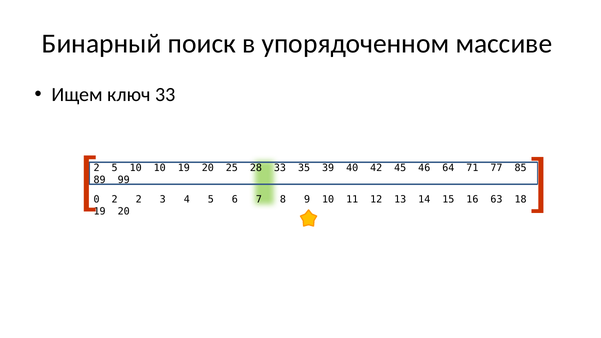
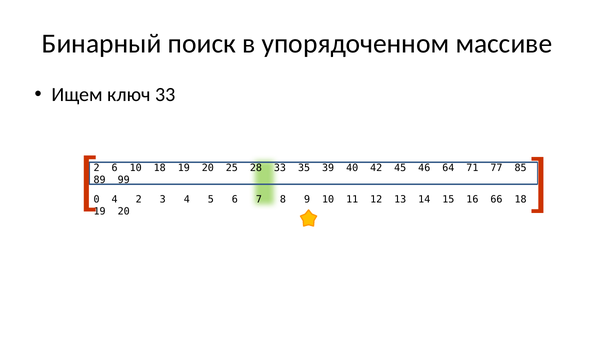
5 at (115, 168): 5 -> 6
10 10: 10 -> 18
2 at (115, 200): 2 -> 4
63: 63 -> 66
